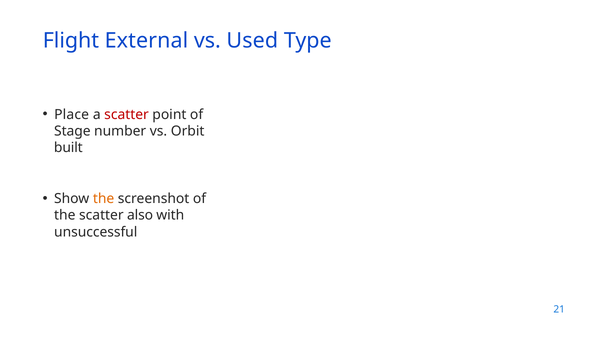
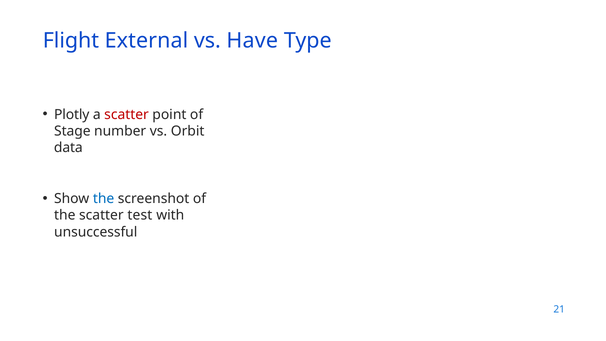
Used: Used -> Have
Place: Place -> Plotly
built: built -> data
the at (104, 199) colour: orange -> blue
also: also -> test
